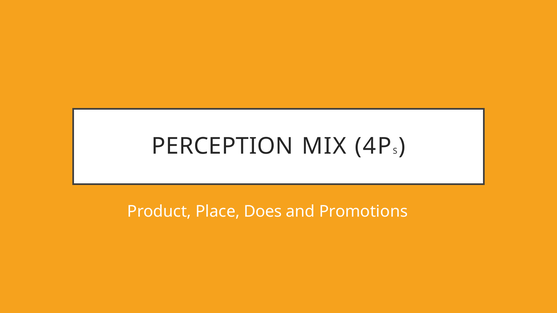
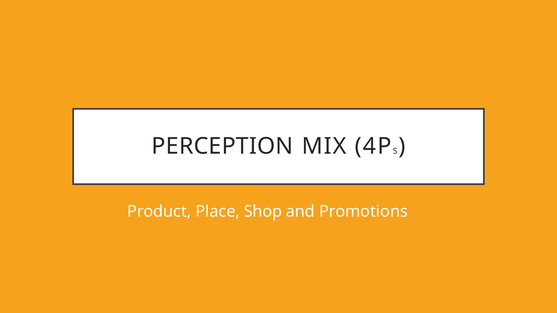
Does: Does -> Shop
